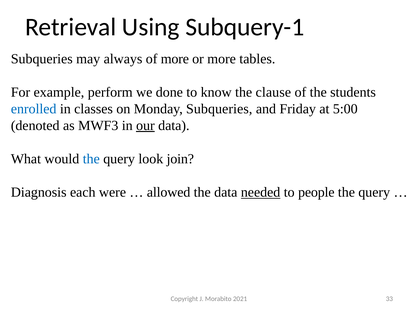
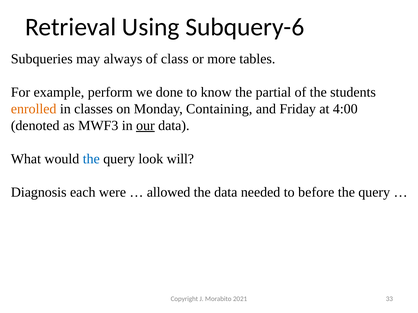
Subquery-1: Subquery-1 -> Subquery-6
of more: more -> class
clause: clause -> partial
enrolled colour: blue -> orange
Monday Subqueries: Subqueries -> Containing
5:00: 5:00 -> 4:00
join: join -> will
needed underline: present -> none
people: people -> before
